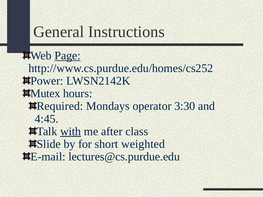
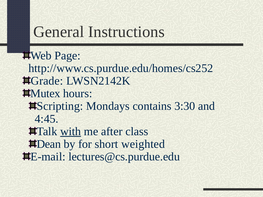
Page underline: present -> none
Power: Power -> Grade
Required: Required -> Scripting
operator: operator -> contains
Slide: Slide -> Dean
